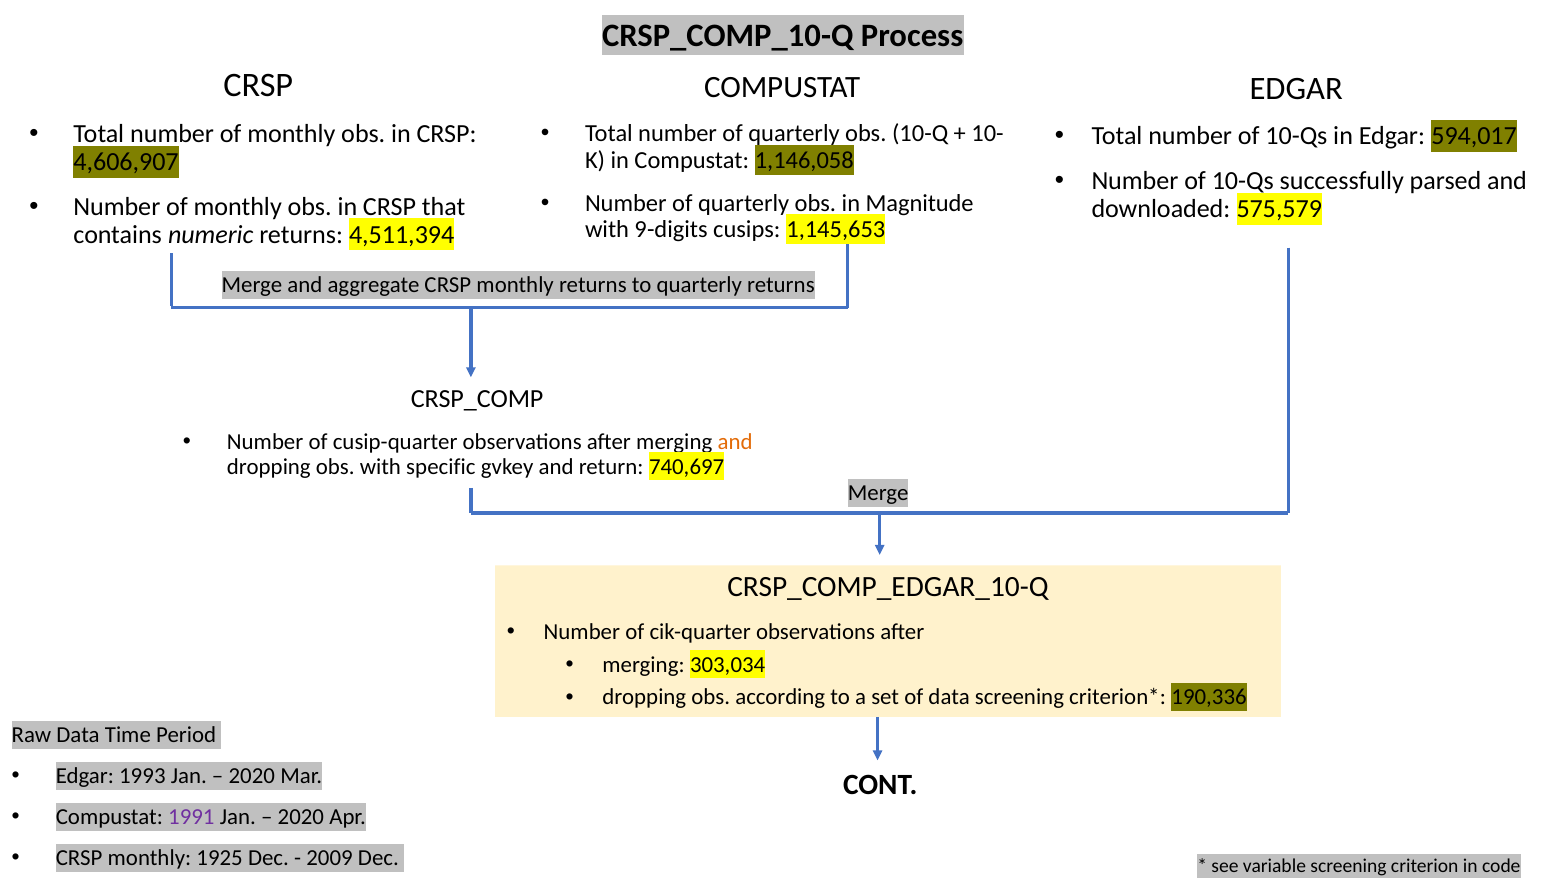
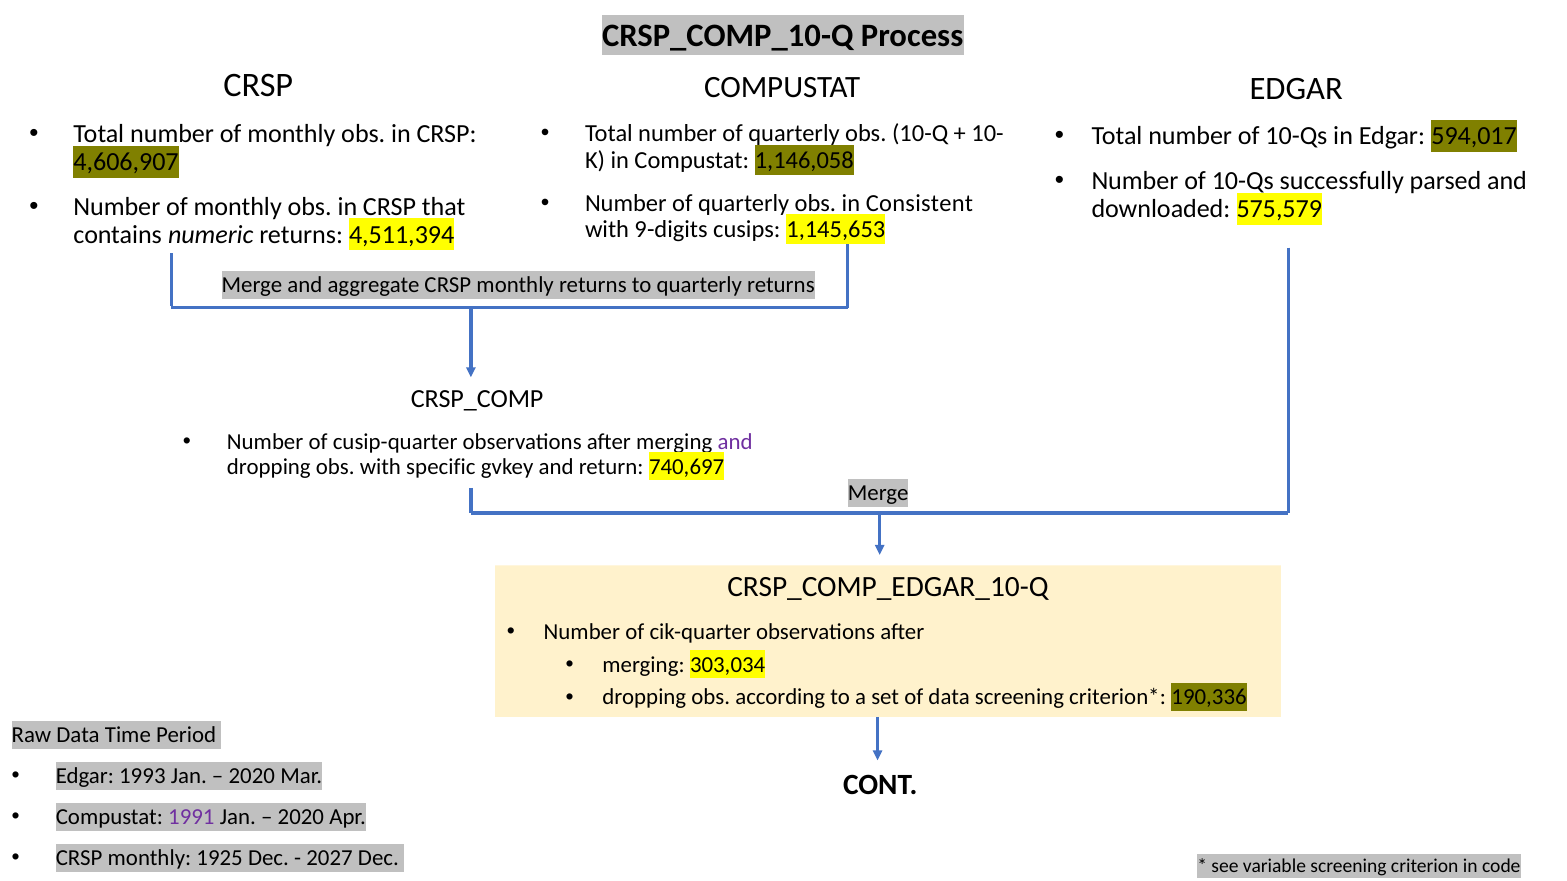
Magnitude: Magnitude -> Consistent
and at (735, 442) colour: orange -> purple
2009: 2009 -> 2027
